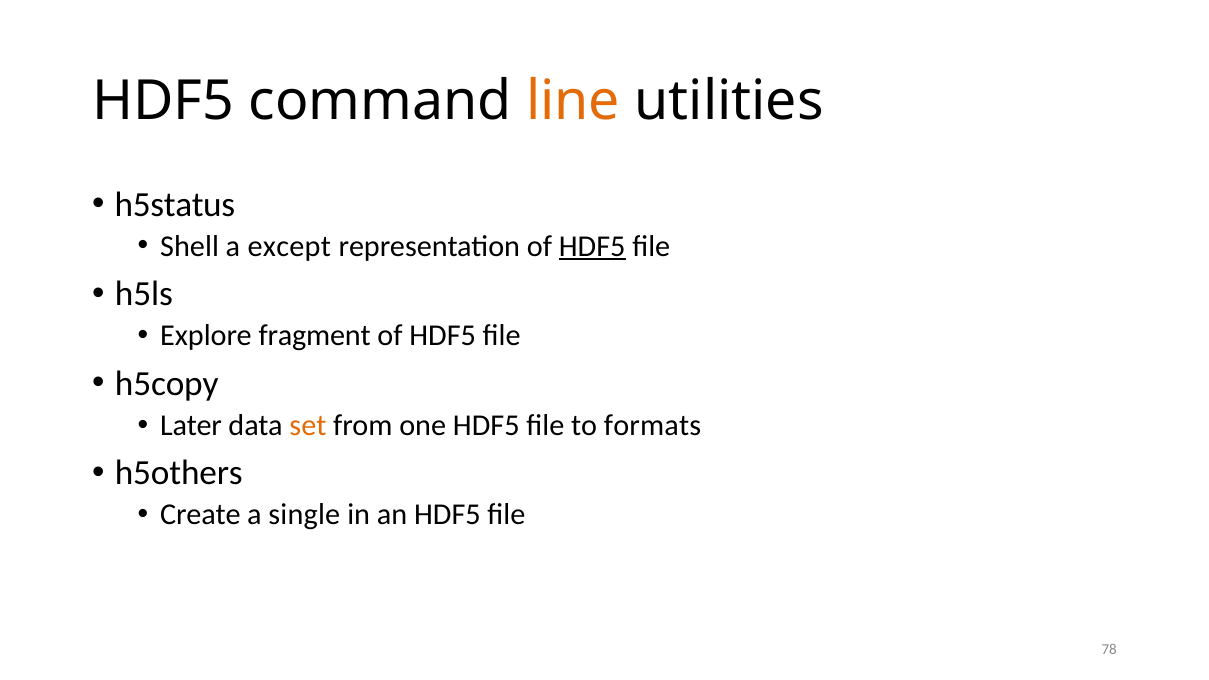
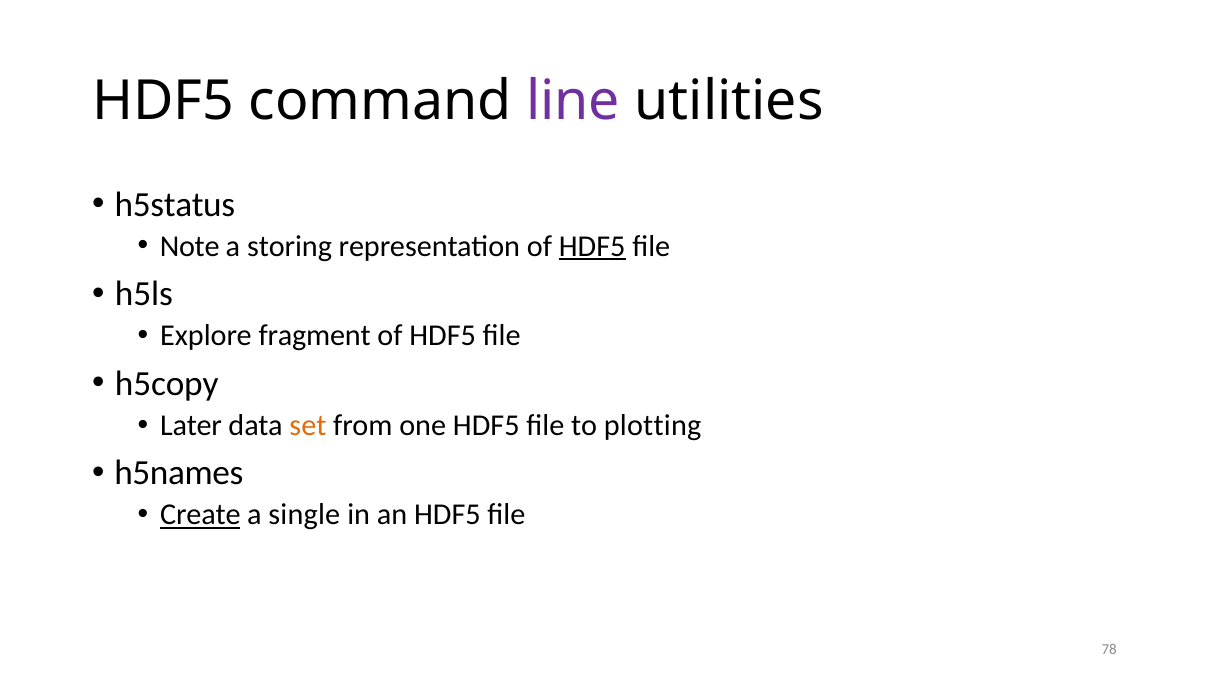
line colour: orange -> purple
Shell: Shell -> Note
except: except -> storing
formats: formats -> plotting
h5others: h5others -> h5names
Create underline: none -> present
